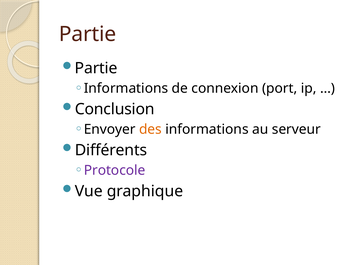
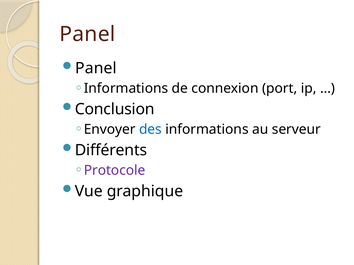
Partie at (88, 34): Partie -> Panel
Partie at (96, 68): Partie -> Panel
des colour: orange -> blue
